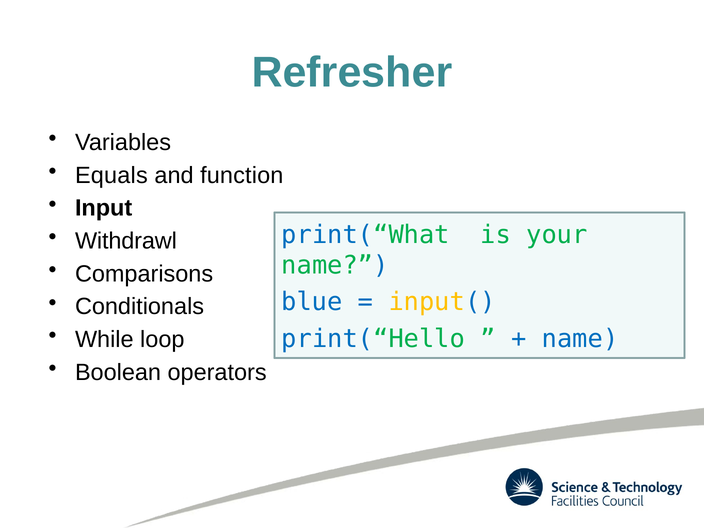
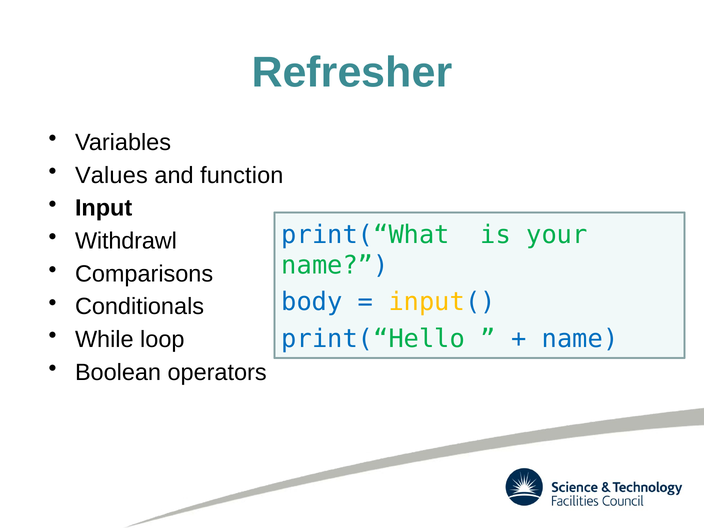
Equals: Equals -> Values
blue: blue -> body
